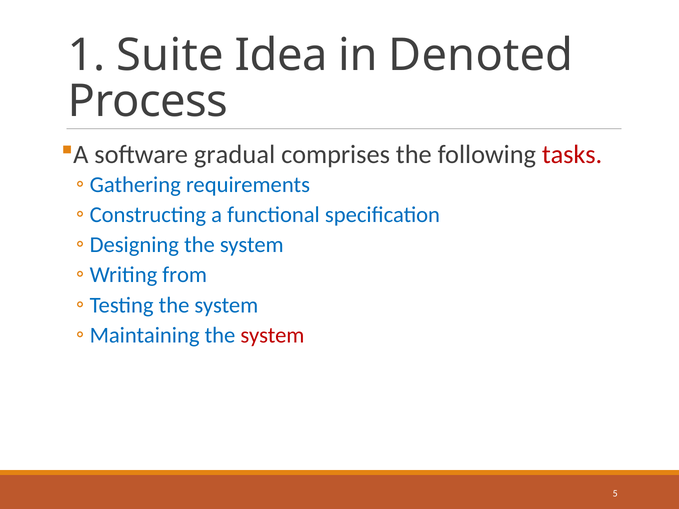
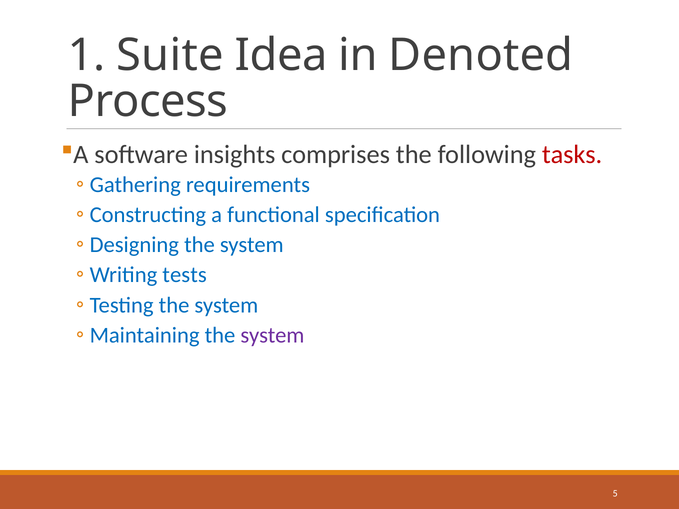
gradual: gradual -> insights
from: from -> tests
system at (272, 335) colour: red -> purple
